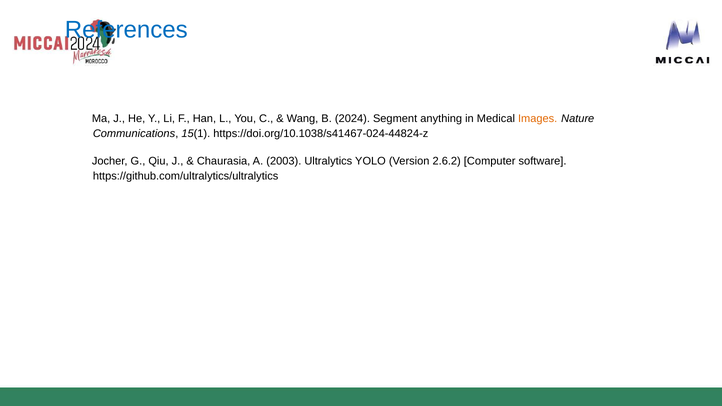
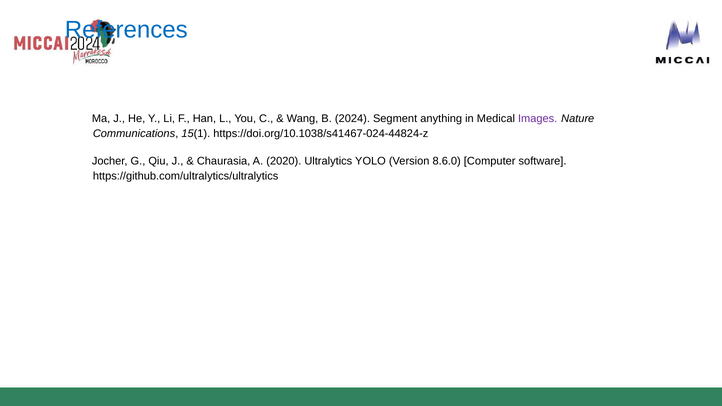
Images colour: orange -> purple
2003: 2003 -> 2020
2.6.2: 2.6.2 -> 8.6.0
